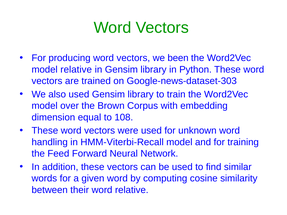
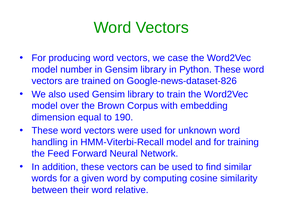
been: been -> case
model relative: relative -> number
Google-news-dataset-303: Google-news-dataset-303 -> Google-news-dataset-826
108: 108 -> 190
